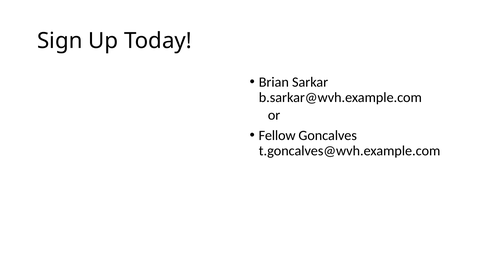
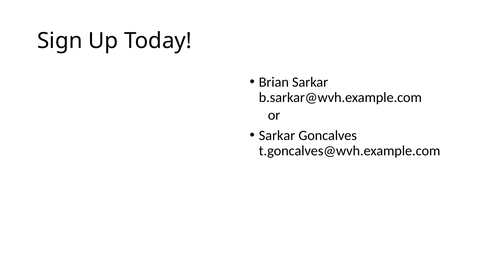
Fellow at (277, 136): Fellow -> Sarkar
